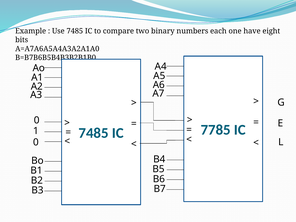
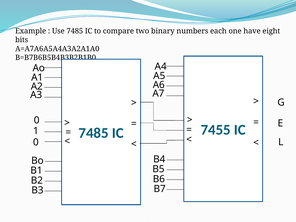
7785: 7785 -> 7455
